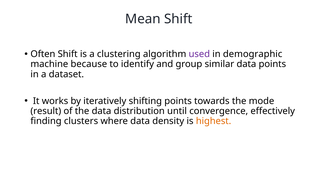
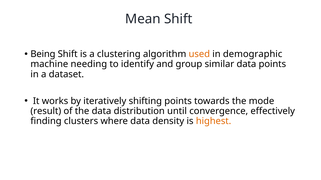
Often: Often -> Being
used colour: purple -> orange
because: because -> needing
